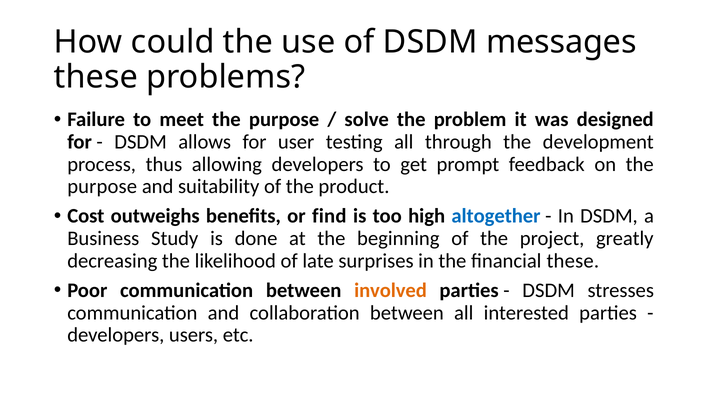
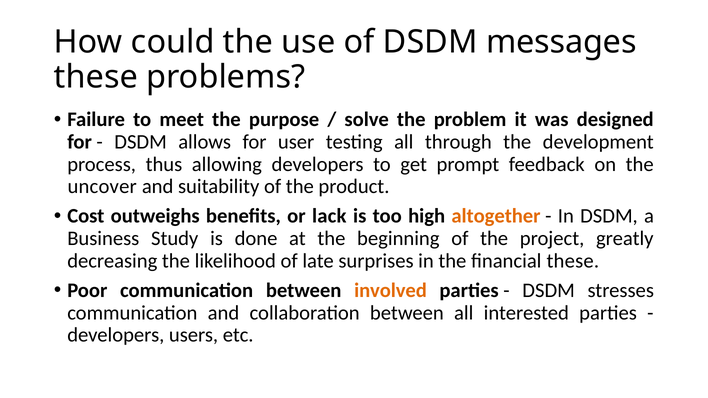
purpose at (102, 187): purpose -> uncover
find: find -> lack
altogether colour: blue -> orange
